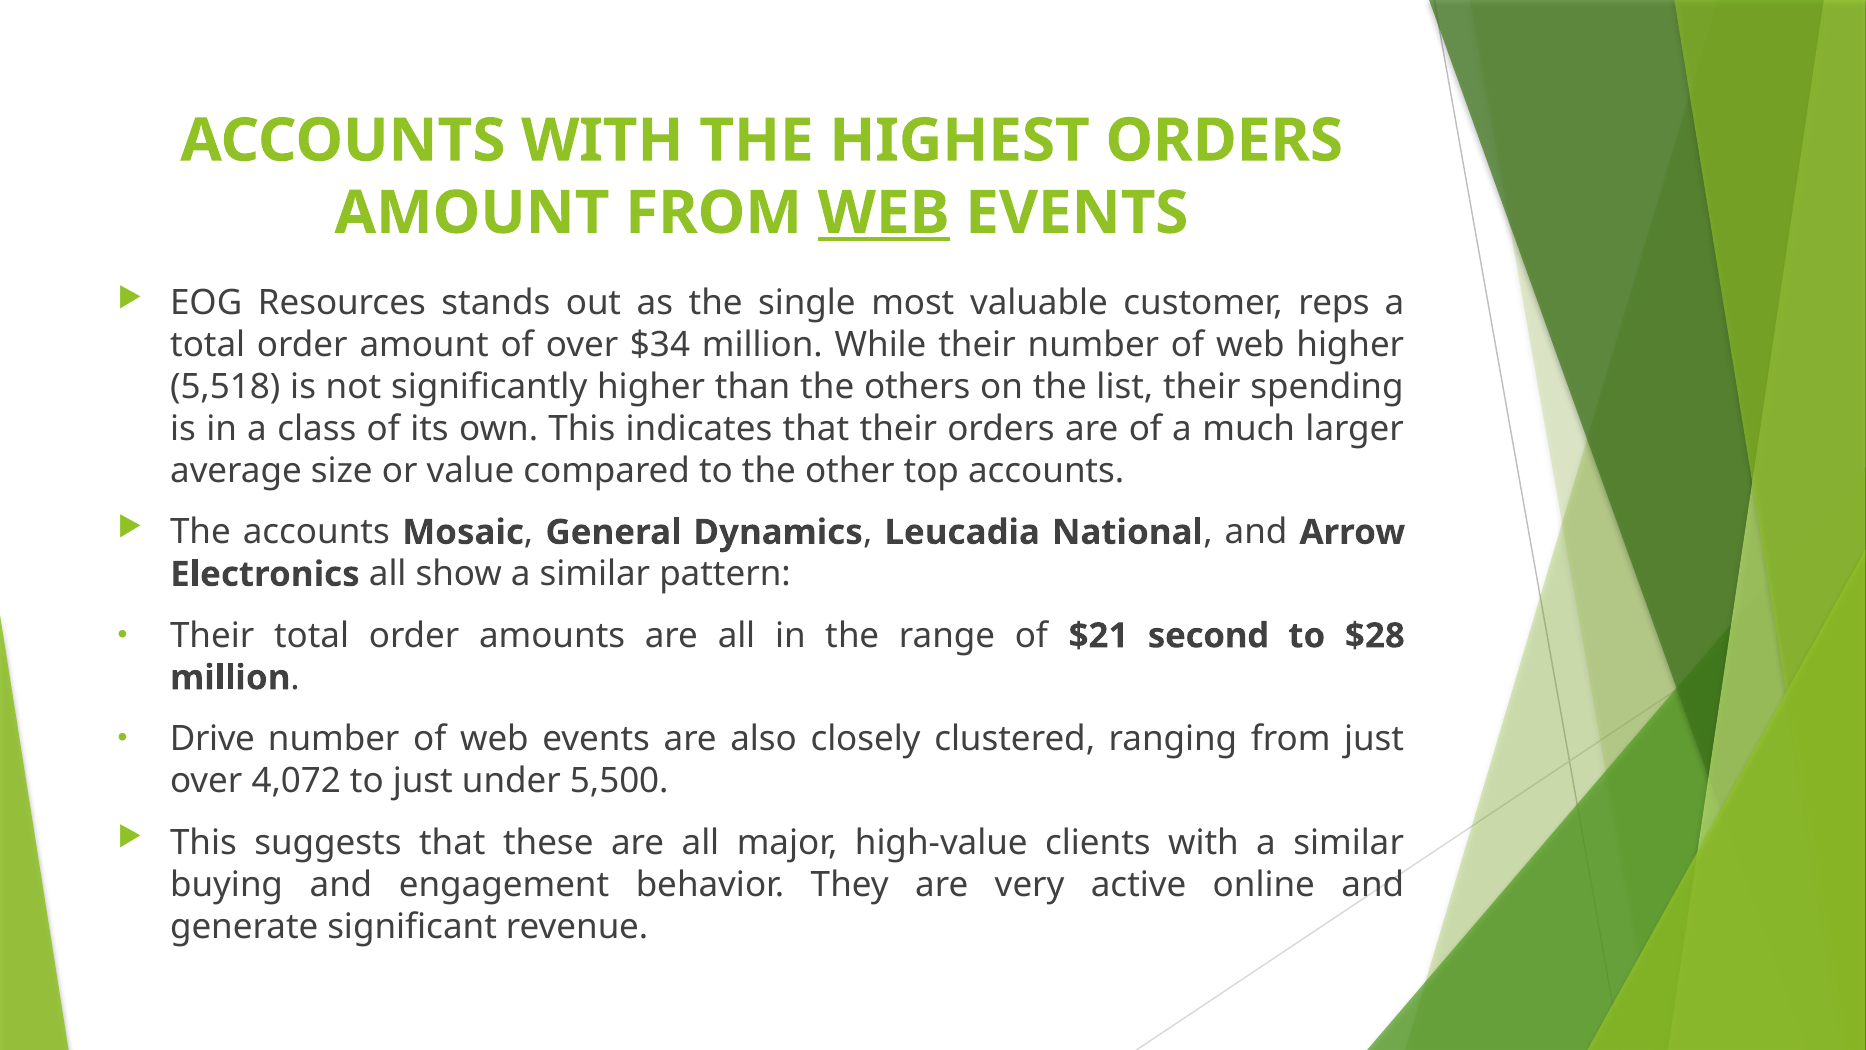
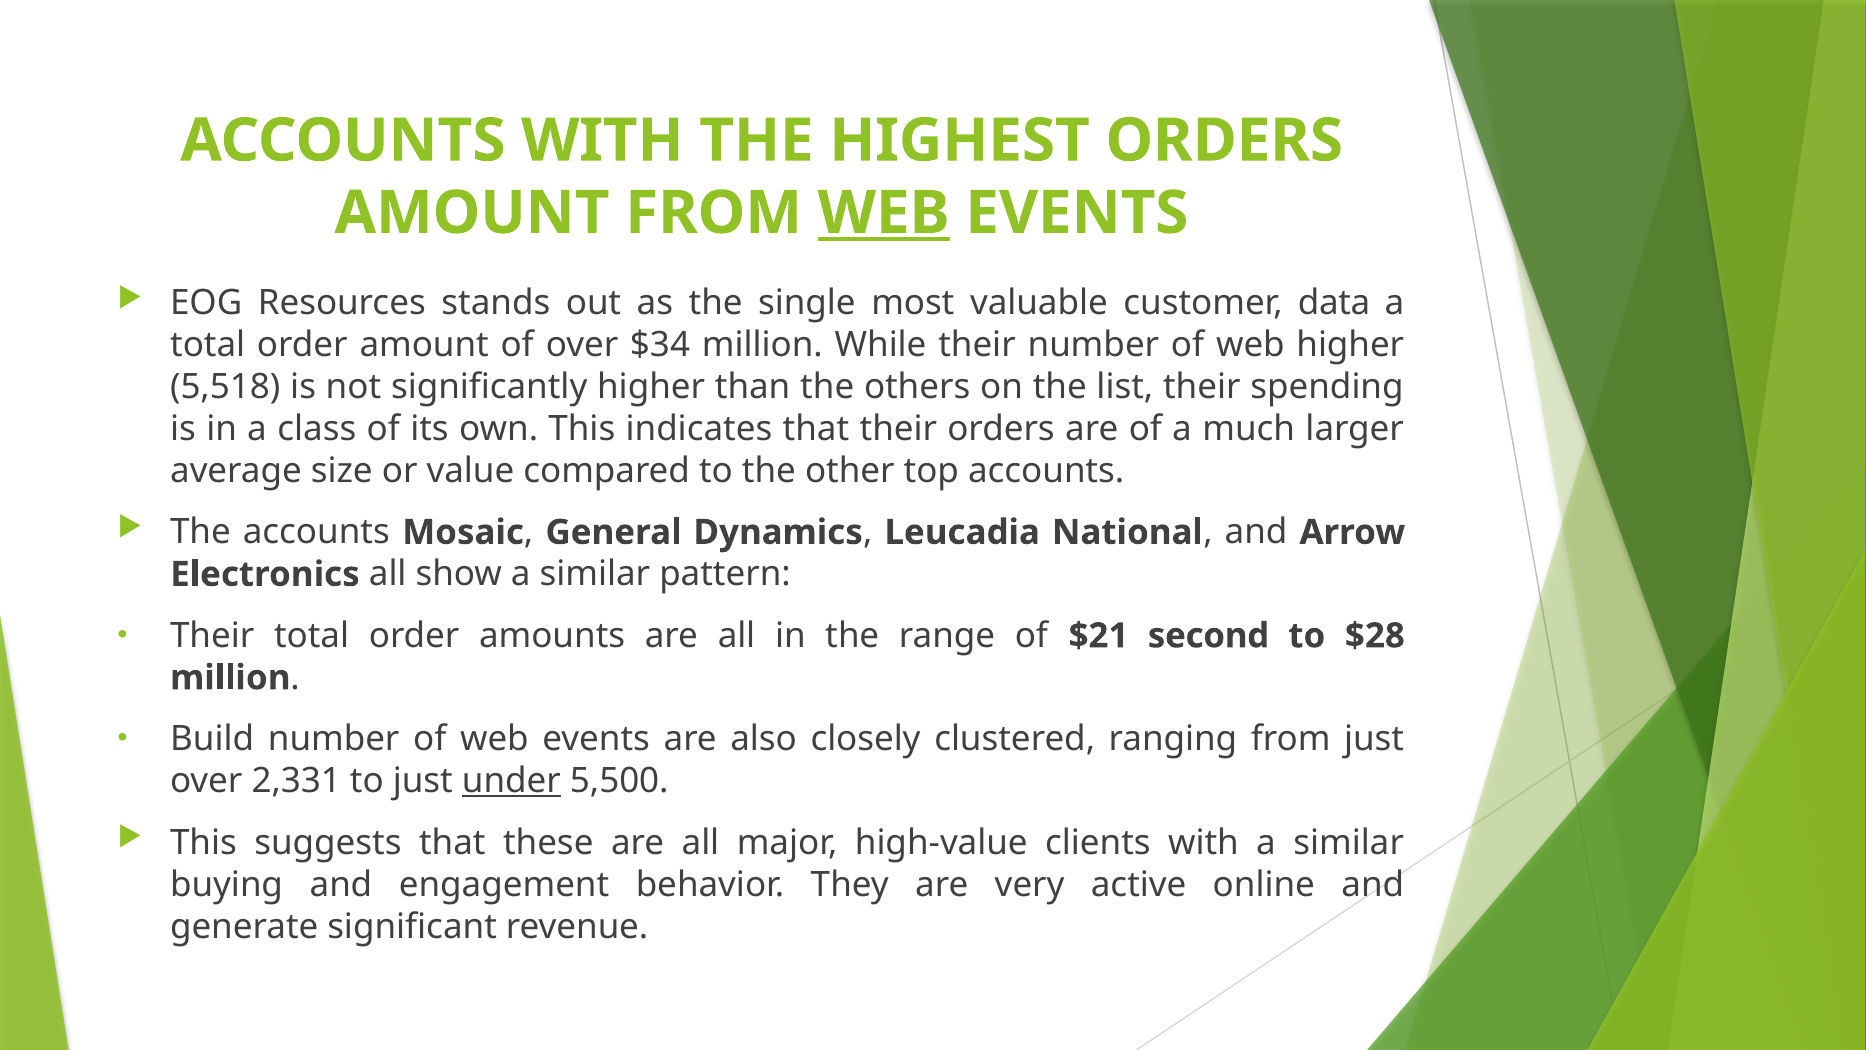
reps: reps -> data
Drive: Drive -> Build
4,072: 4,072 -> 2,331
under underline: none -> present
